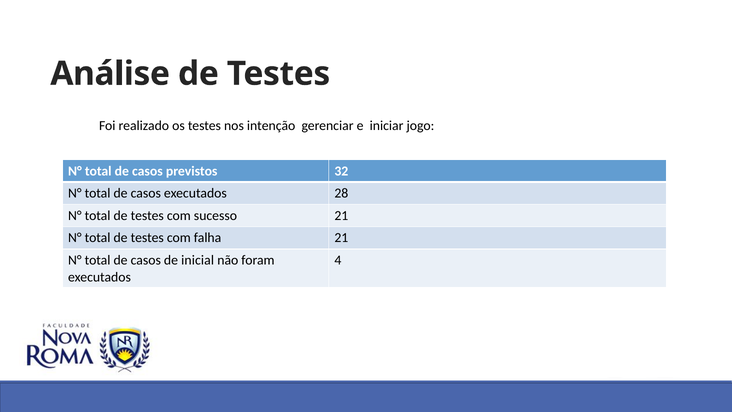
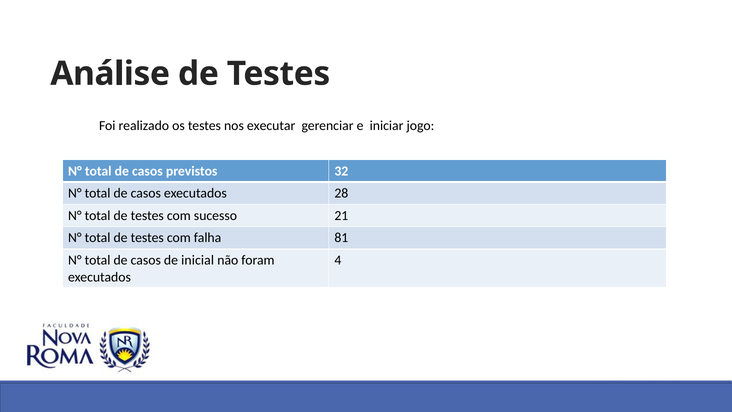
intenção: intenção -> executar
falha 21: 21 -> 81
